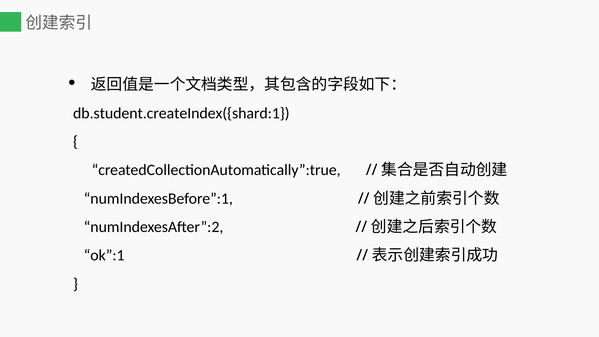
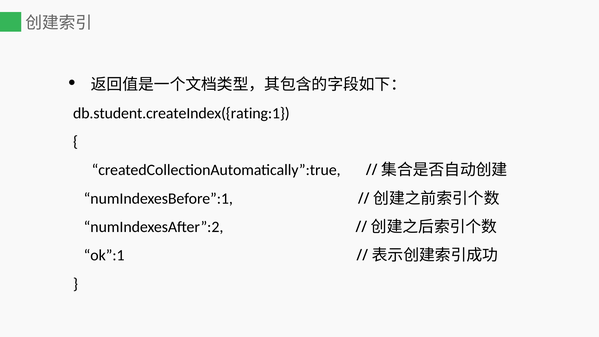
db.student.createIndex({shard:1: db.student.createIndex({shard:1 -> db.student.createIndex({rating:1
